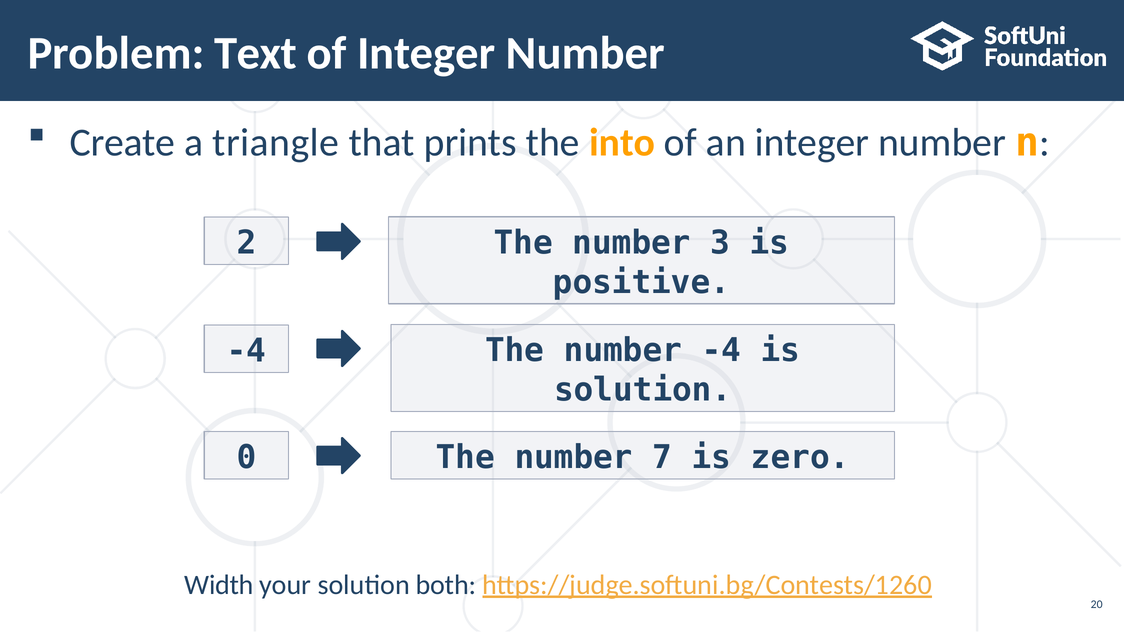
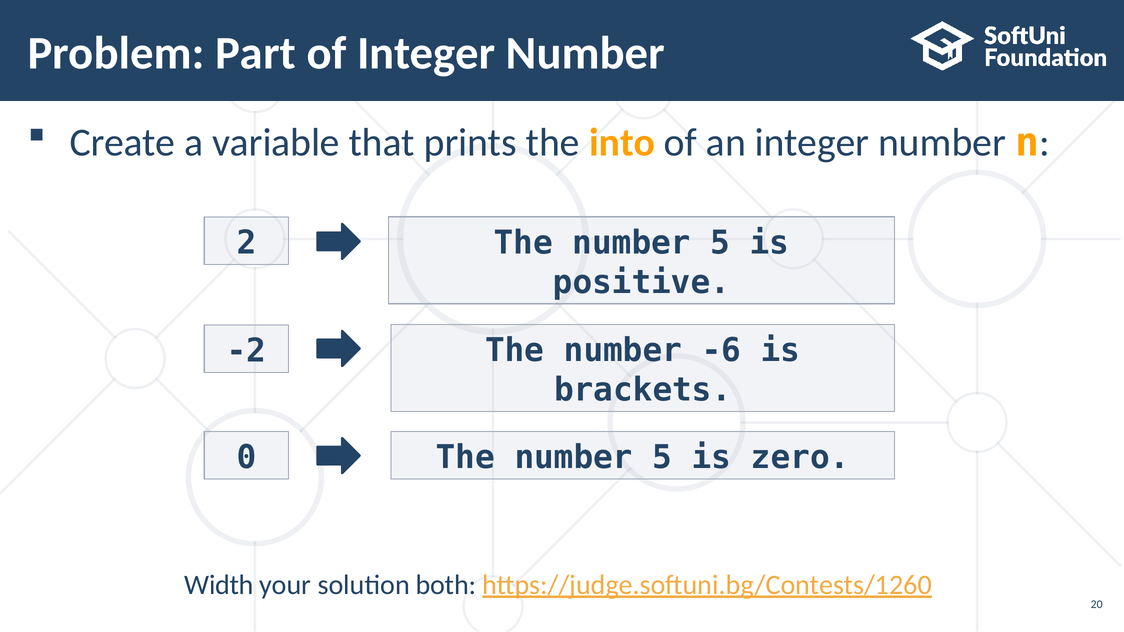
Text: Text -> Part
triangle: triangle -> variable
2 The number 3: 3 -> 5
number -4: -4 -> -6
-4 at (246, 351): -4 -> -2
solution at (643, 390): solution -> brackets
7 at (662, 458): 7 -> 5
